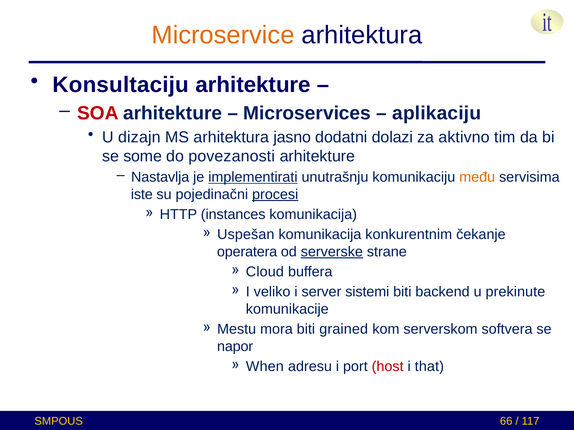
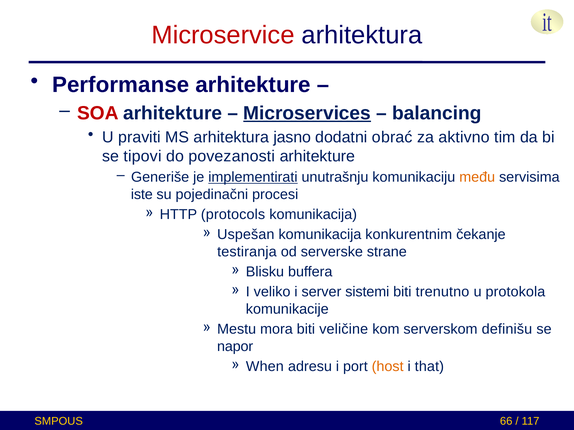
Microservice colour: orange -> red
Konsultaciju: Konsultaciju -> Performanse
Microservices underline: none -> present
aplikaciju: aplikaciju -> balancing
dizajn: dizajn -> praviti
dolazi: dolazi -> obrać
some: some -> tipovi
Nastavlja: Nastavlja -> Generiše
procesi underline: present -> none
instances: instances -> protocols
operatera: operatera -> testiranja
serverske underline: present -> none
Cloud: Cloud -> Blisku
backend: backend -> trenutno
prekinute: prekinute -> protokola
grained: grained -> veličine
softvera: softvera -> definišu
host colour: red -> orange
